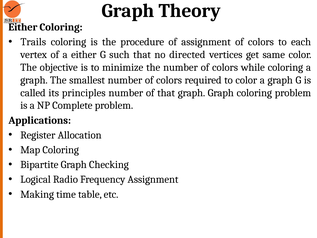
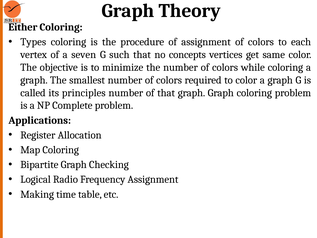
Trails: Trails -> Types
a either: either -> seven
directed: directed -> concepts
